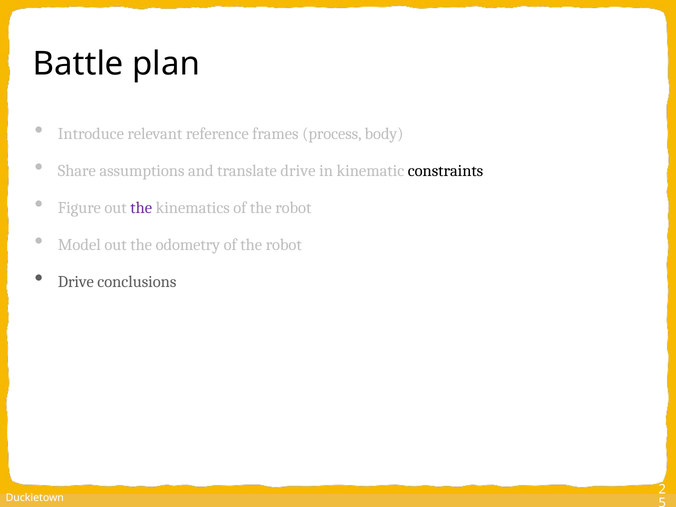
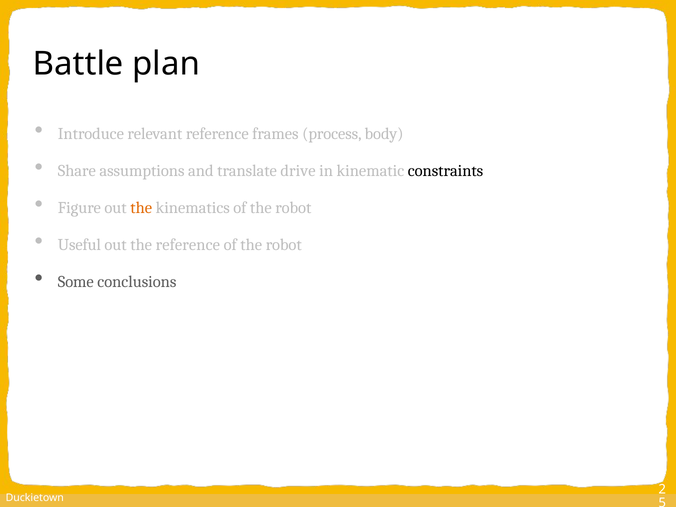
the at (141, 208) colour: purple -> orange
Model: Model -> Useful
the odometry: odometry -> reference
Drive at (76, 282): Drive -> Some
